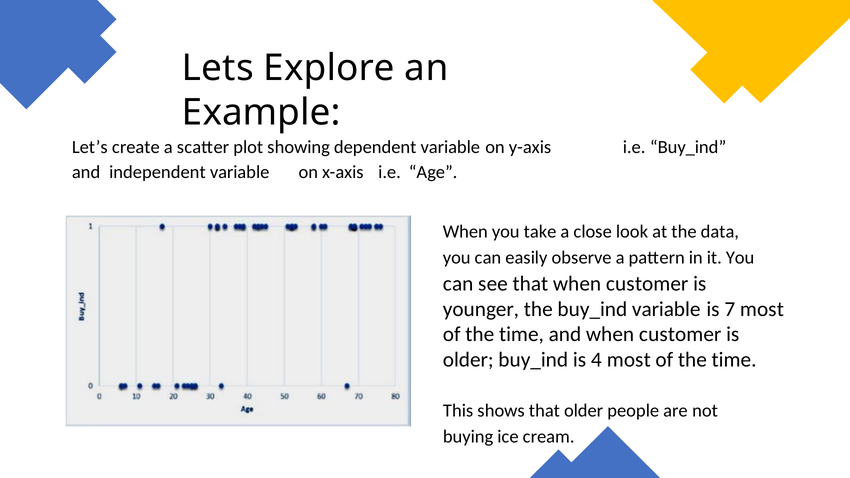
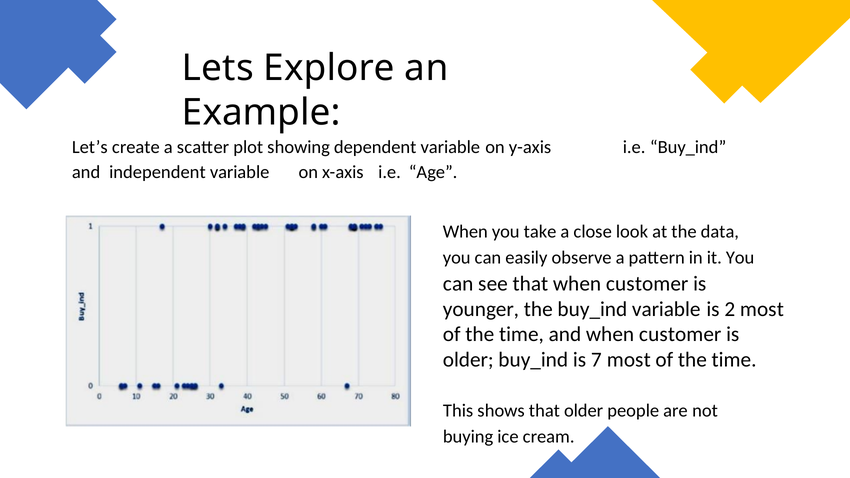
7: 7 -> 2
4: 4 -> 7
